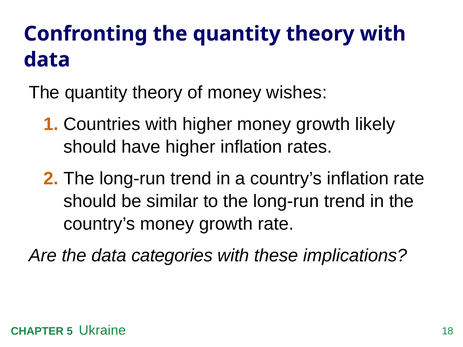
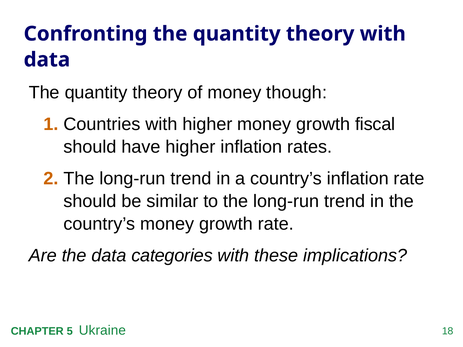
wishes: wishes -> though
likely: likely -> fiscal
